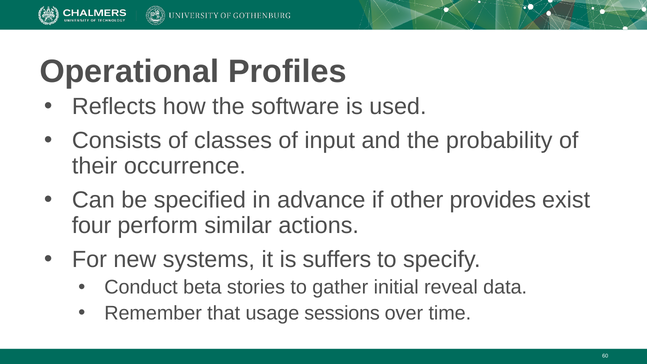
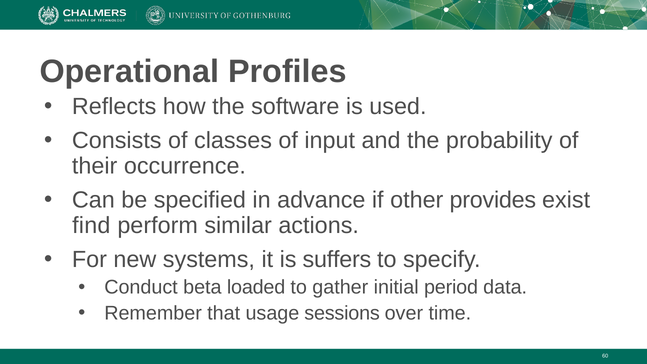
four: four -> find
stories: stories -> loaded
reveal: reveal -> period
